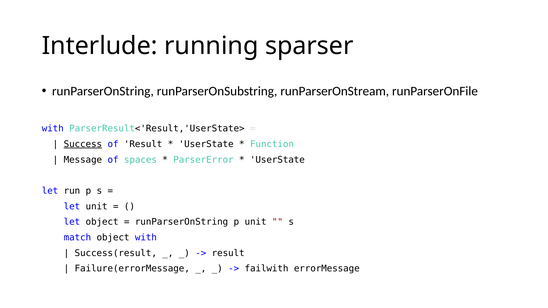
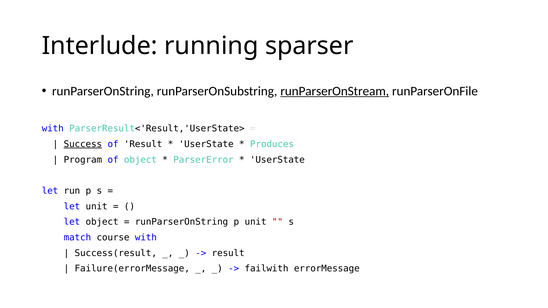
runParserOnStream underline: none -> present
Function: Function -> Produces
Message: Message -> Program
of spaces: spaces -> object
match object: object -> course
